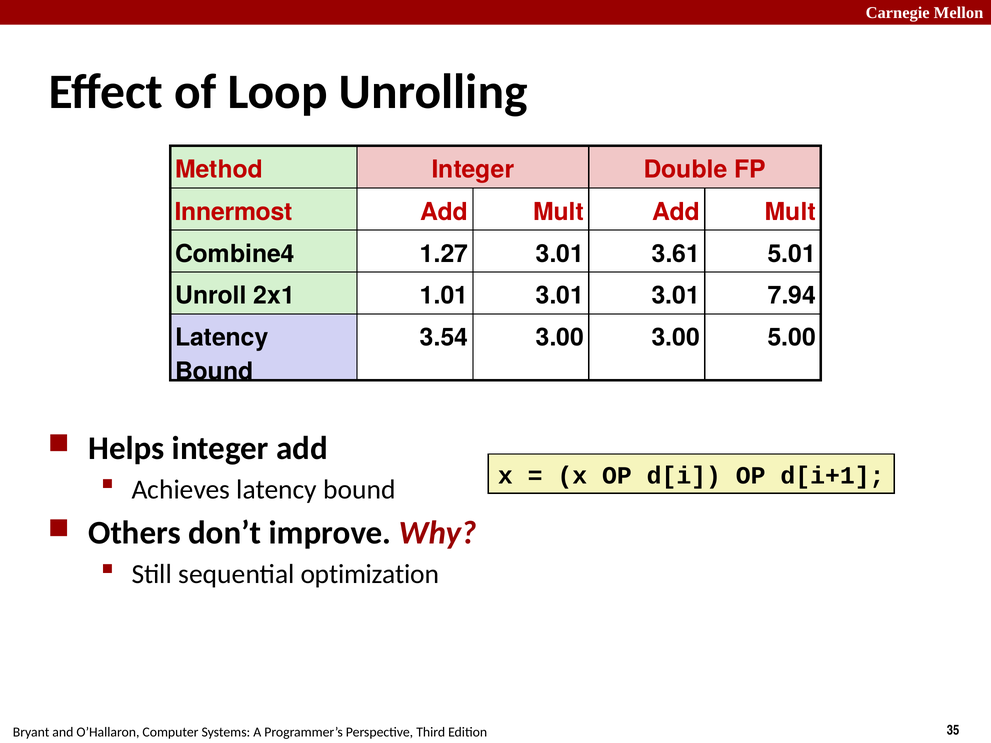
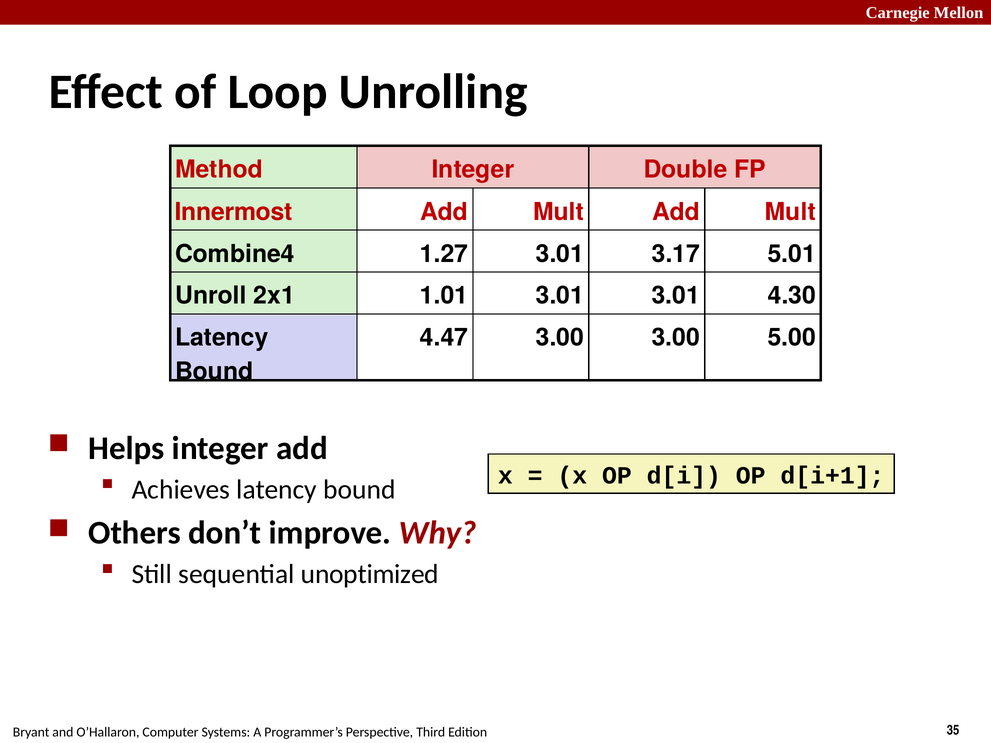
3.61: 3.61 -> 3.17
7.94: 7.94 -> 4.30
3.54: 3.54 -> 4.47
optimization: optimization -> unoptimized
